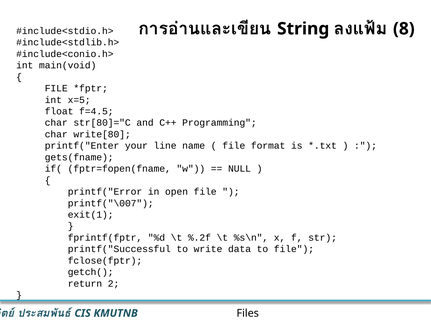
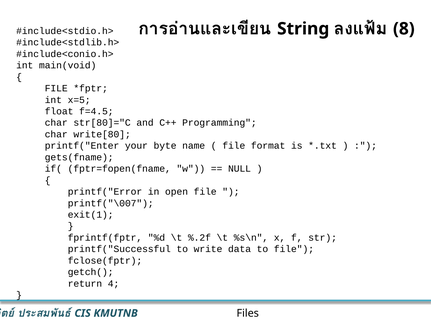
line: line -> byte
2: 2 -> 4
